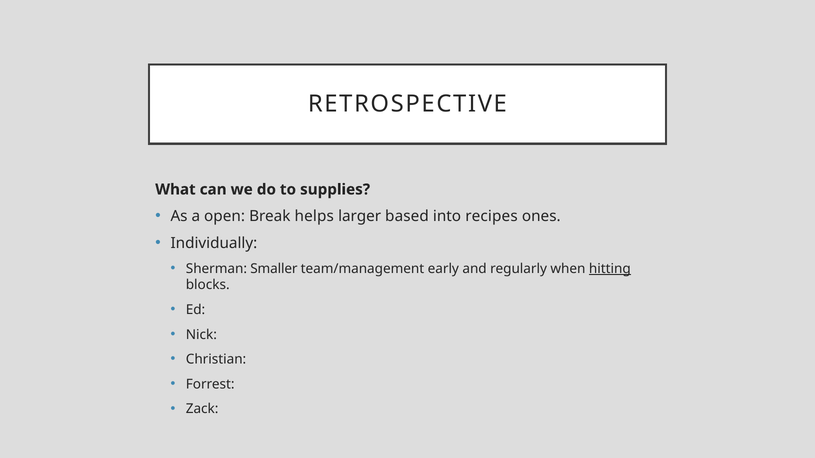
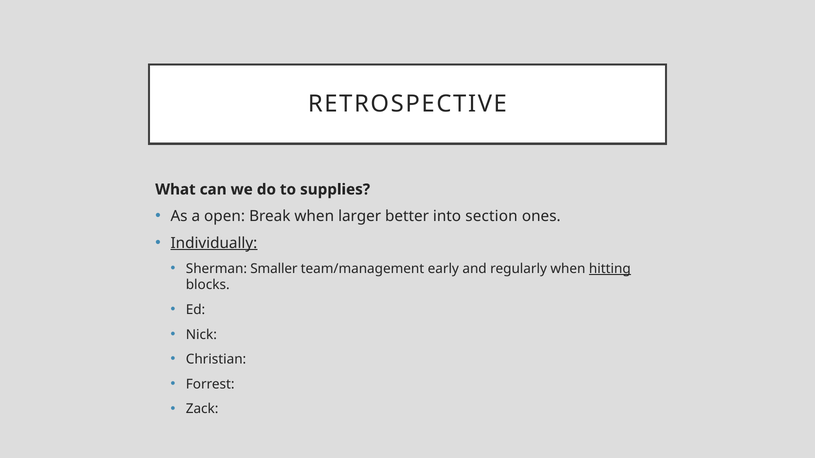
Break helps: helps -> when
based: based -> better
recipes: recipes -> section
Individually underline: none -> present
